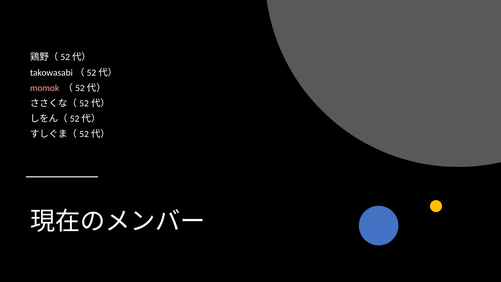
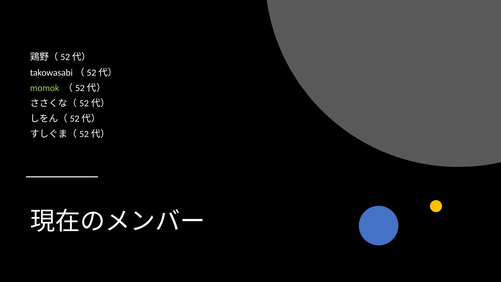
momok colour: pink -> light green
